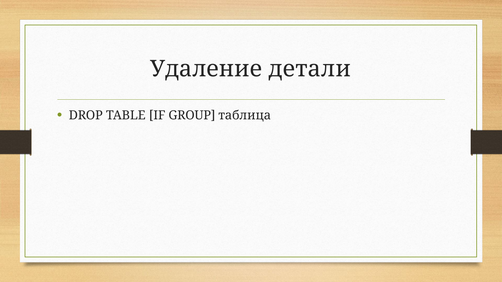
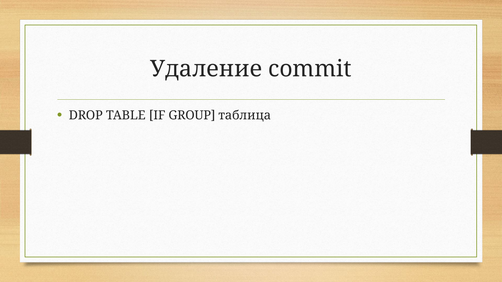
детали: детали -> commit
